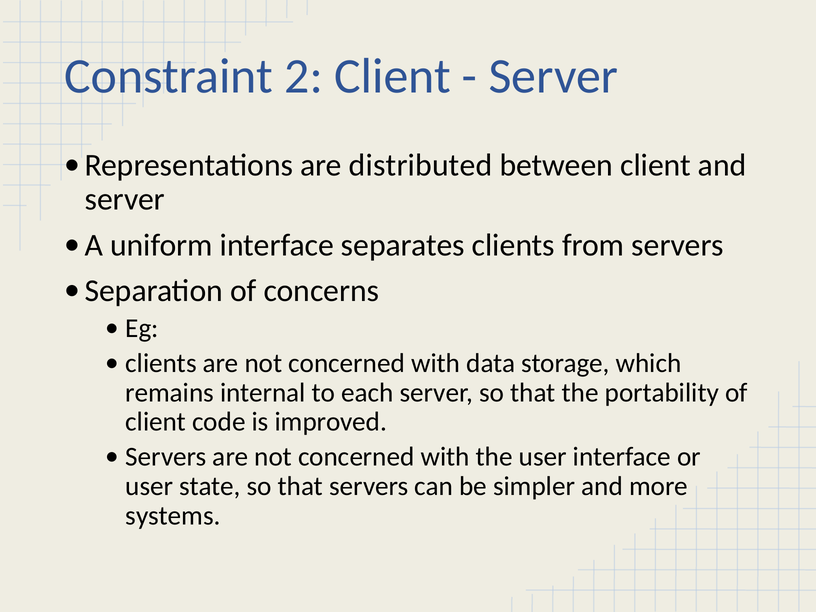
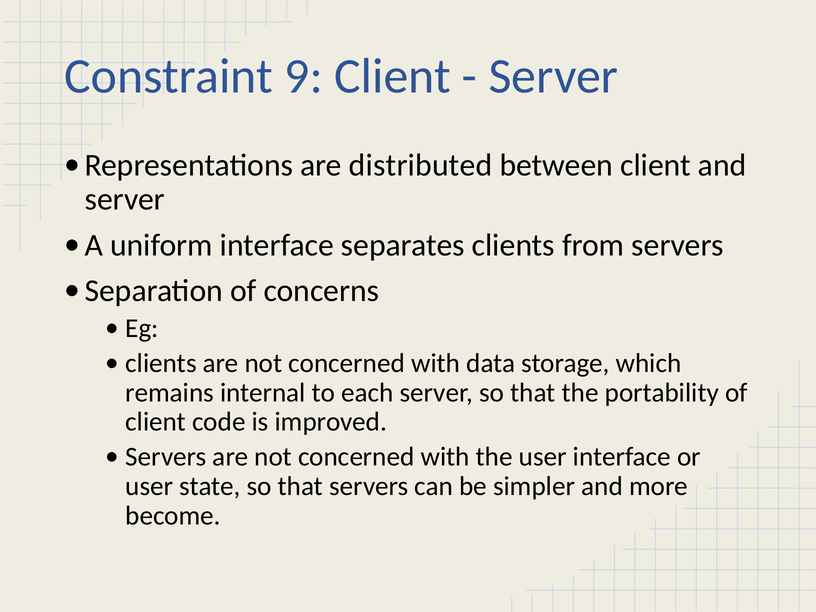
2: 2 -> 9
systems: systems -> become
